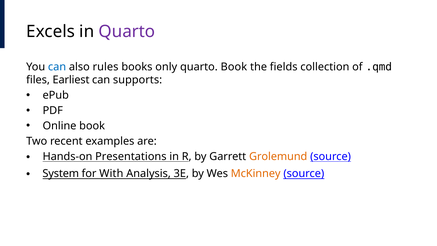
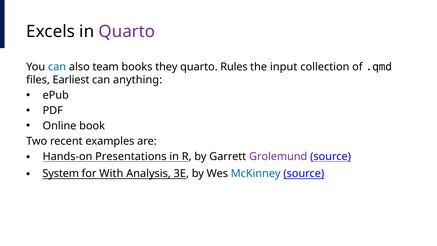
rules: rules -> team
only: only -> they
quarto Book: Book -> Rules
fields: fields -> input
supports: supports -> anything
Grolemund colour: orange -> purple
McKinney colour: orange -> blue
